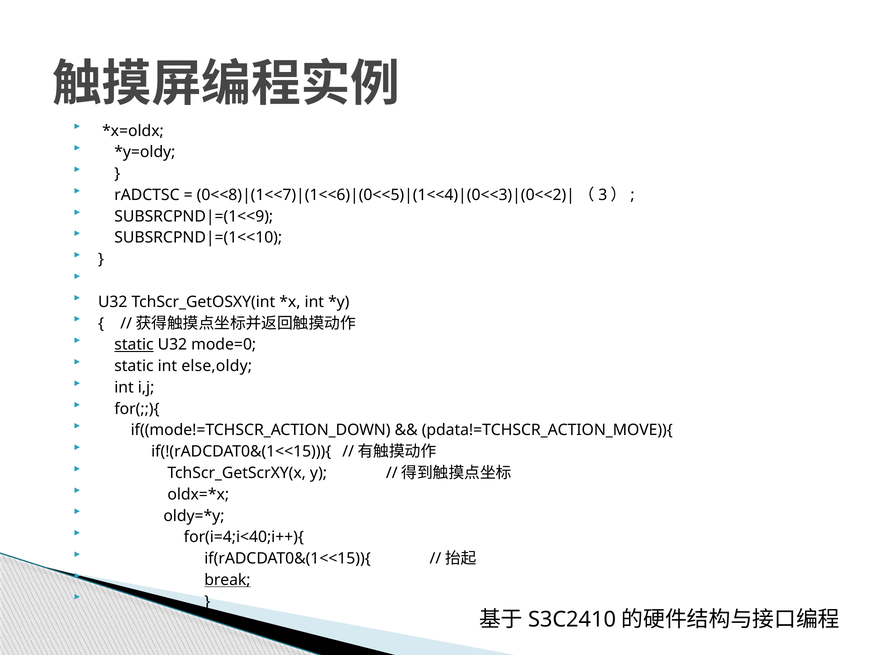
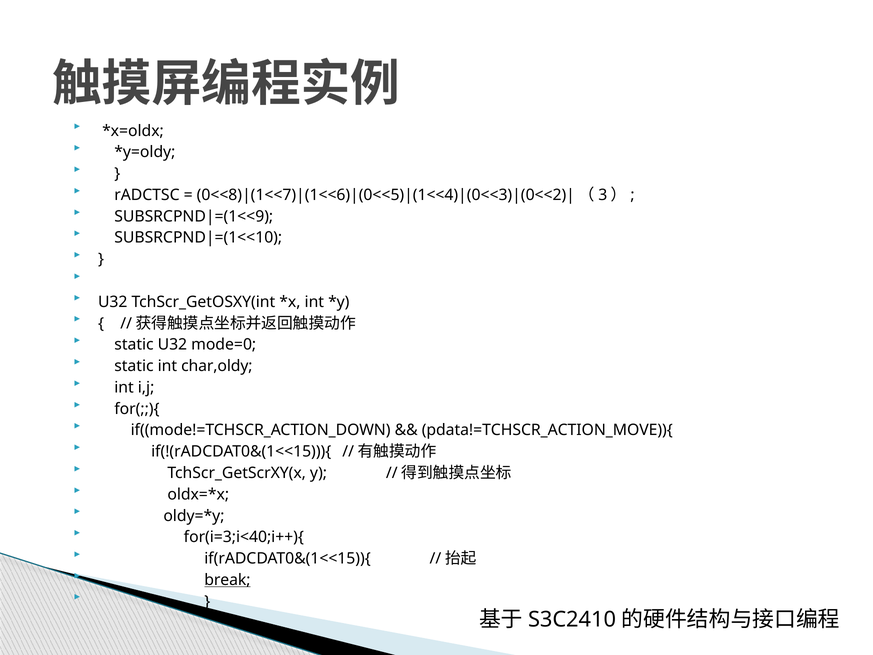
static at (134, 345) underline: present -> none
else,oldy: else,oldy -> char,oldy
for(i=4;i<40;i++){: for(i=4;i<40;i++){ -> for(i=3;i<40;i++){
